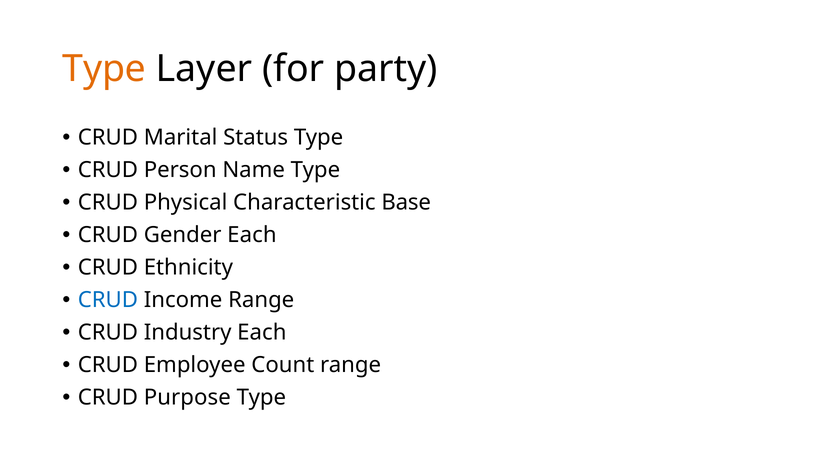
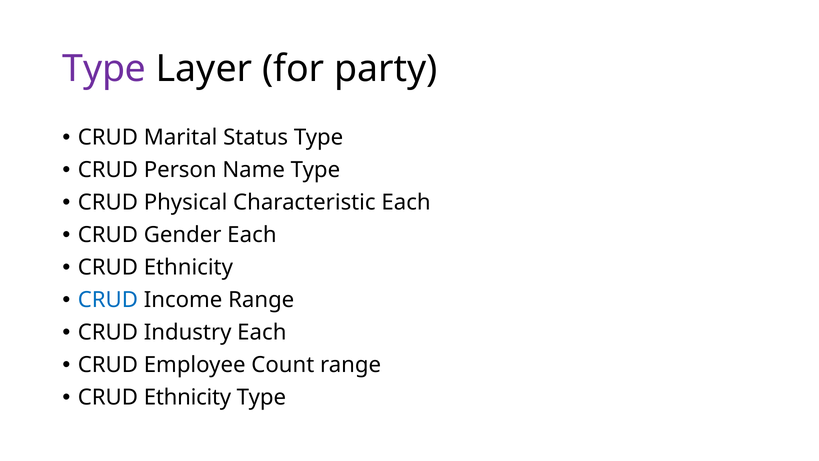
Type at (104, 69) colour: orange -> purple
Characteristic Base: Base -> Each
Purpose at (187, 397): Purpose -> Ethnicity
